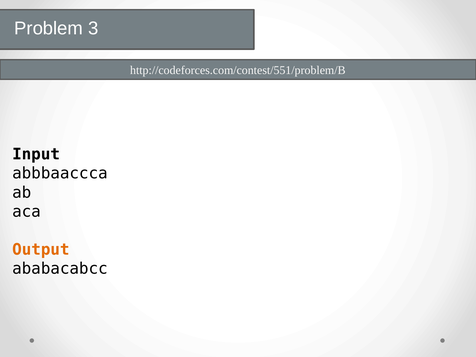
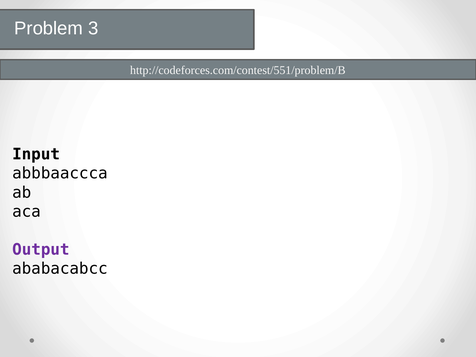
Output colour: orange -> purple
